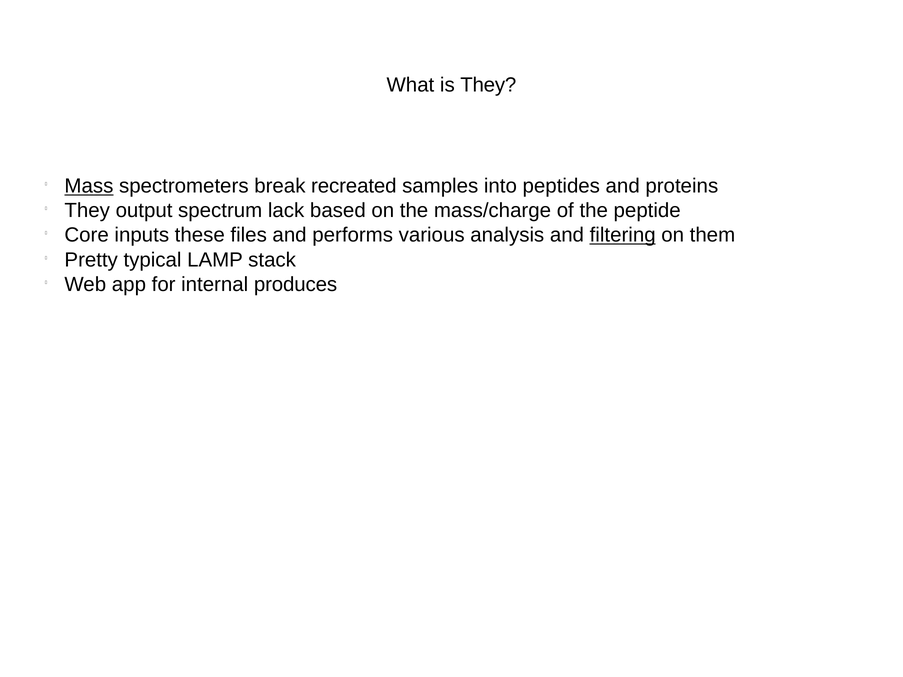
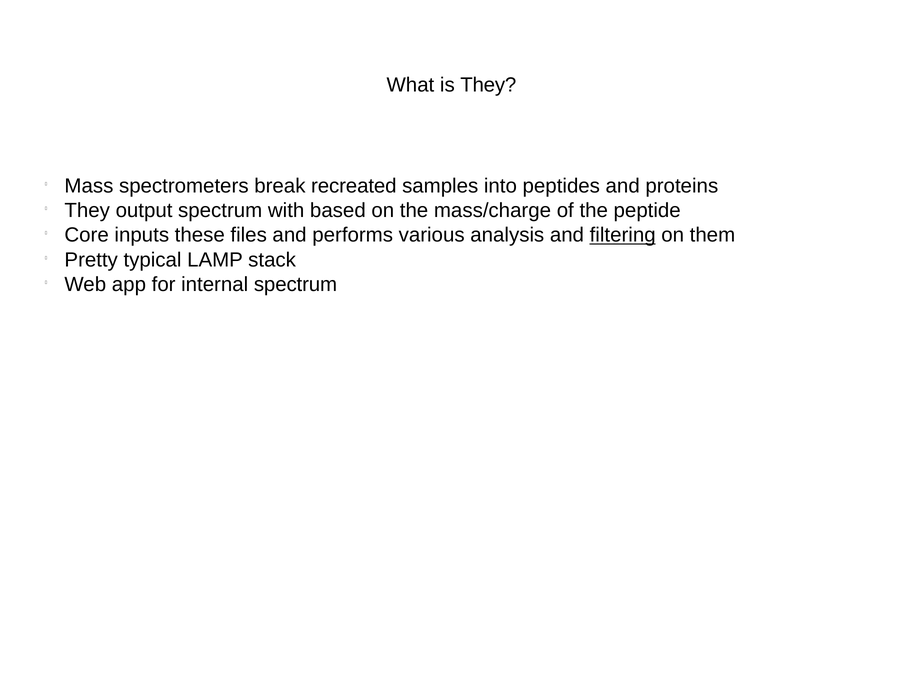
Mass underline: present -> none
lack: lack -> with
internal produces: produces -> spectrum
